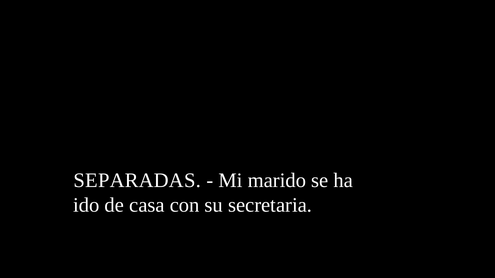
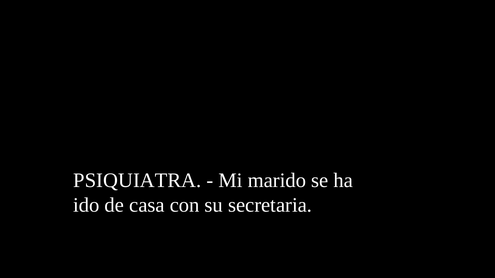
SEPARADAS: SEPARADAS -> PSIQUIATRA
